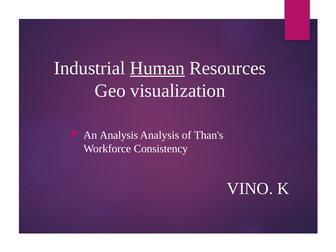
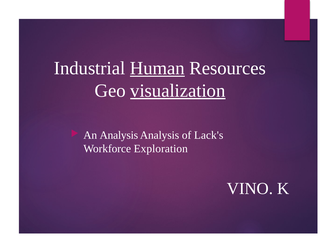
visualization underline: none -> present
Than's: Than's -> Lack's
Consistency: Consistency -> Exploration
